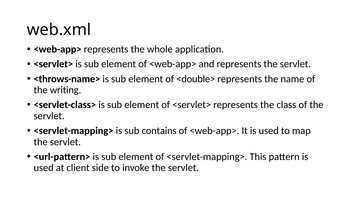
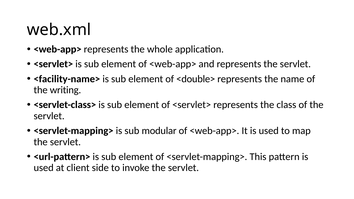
<throws-name>: <throws-name> -> <facility-name>
contains: contains -> modular
